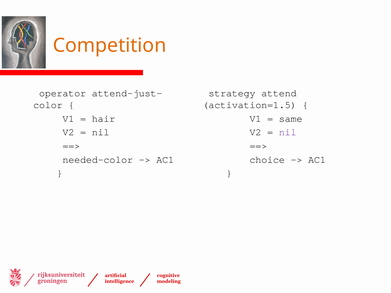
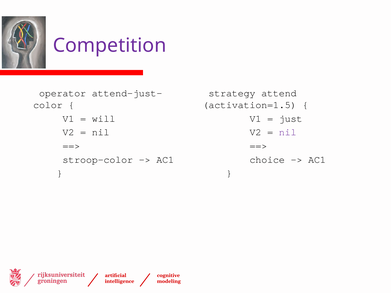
Competition colour: orange -> purple
hair: hair -> will
same: same -> just
needed-color: needed-color -> stroop-color
